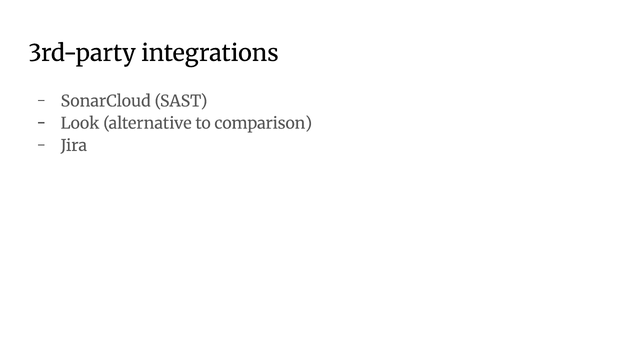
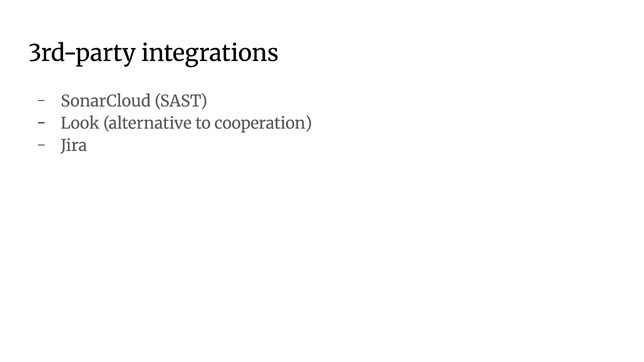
comparison: comparison -> cooperation
